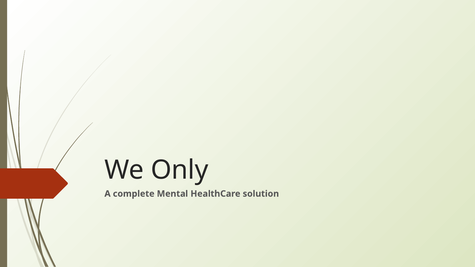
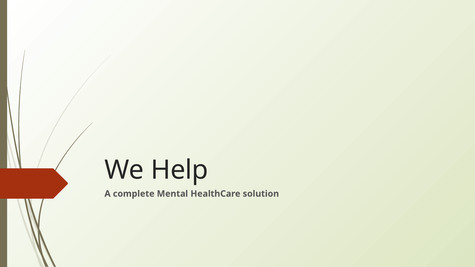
Only: Only -> Help
